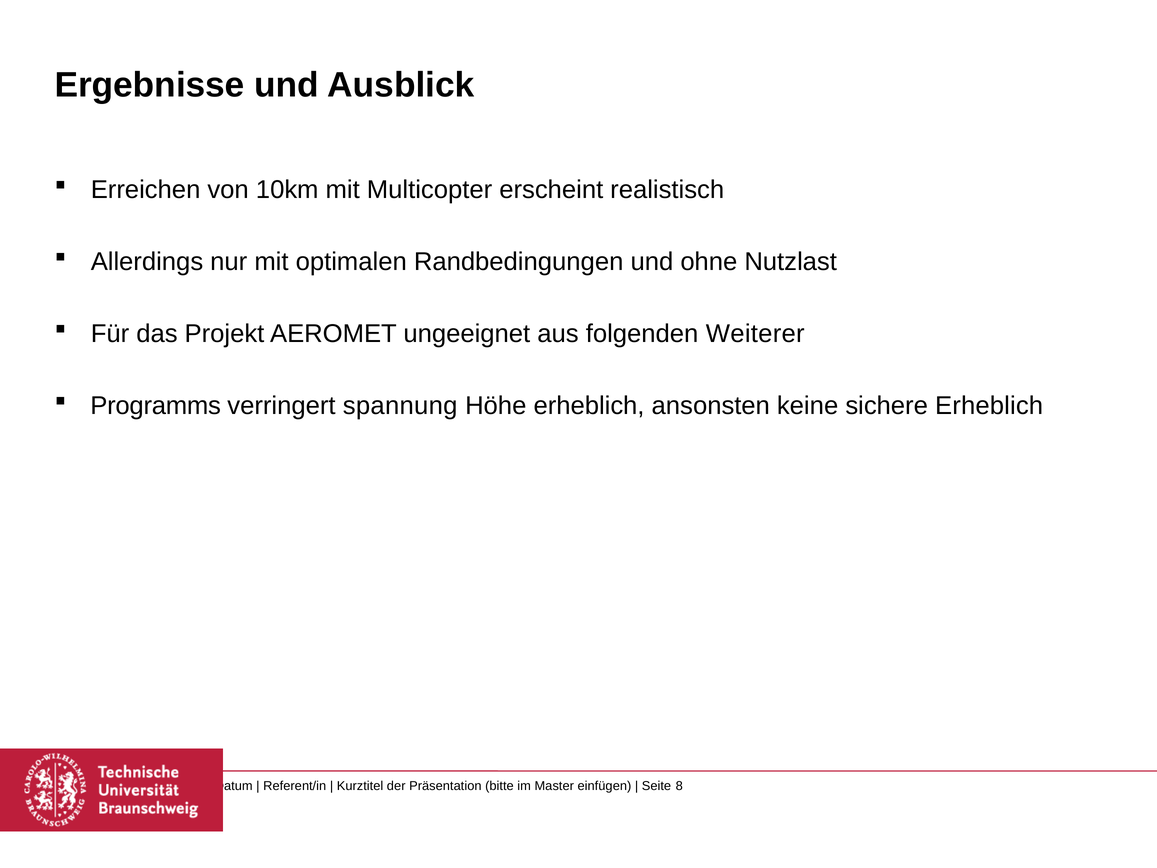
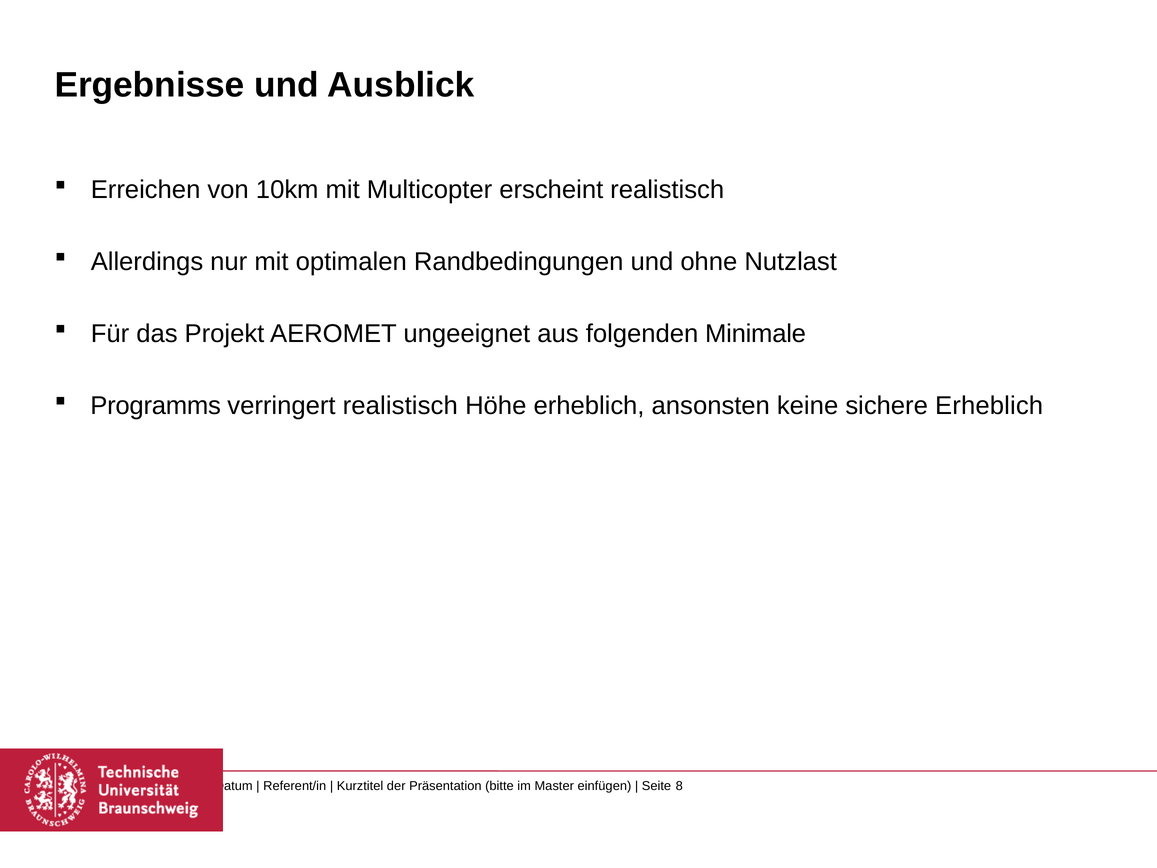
Weiterer: Weiterer -> Minimale
verringert spannung: spannung -> realistisch
